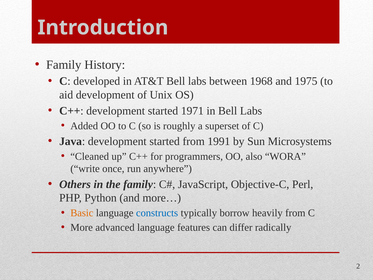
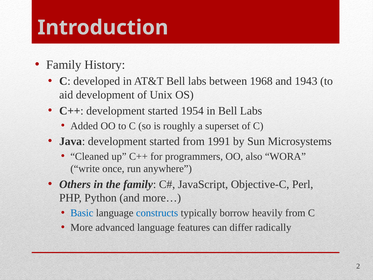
1975: 1975 -> 1943
1971: 1971 -> 1954
Basic colour: orange -> blue
